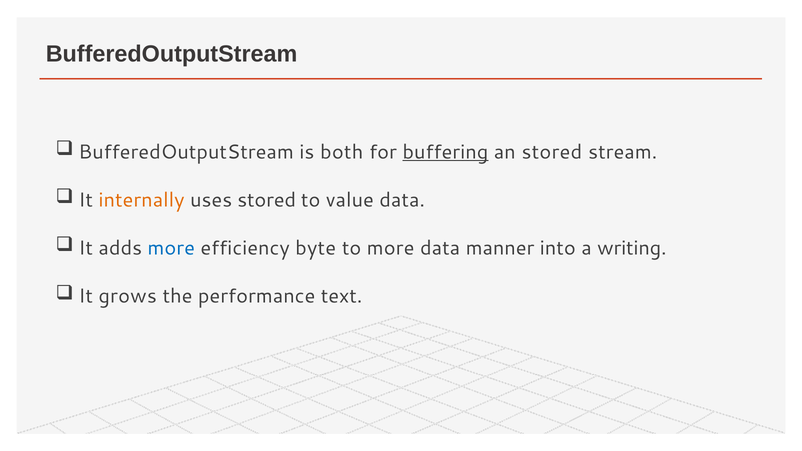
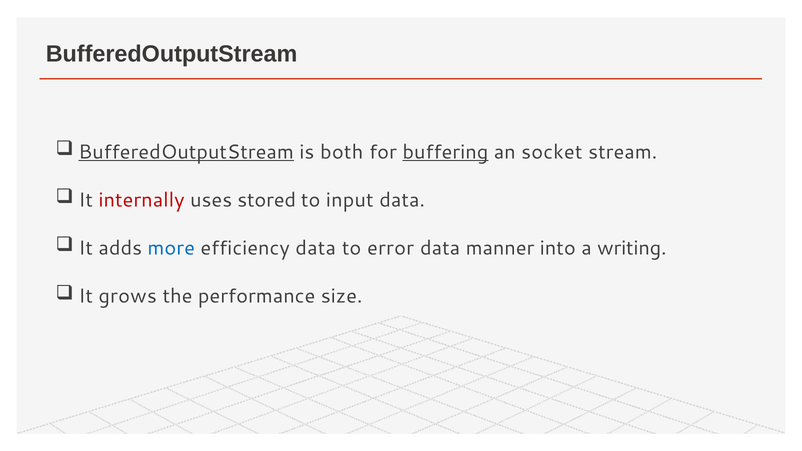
BufferedOutputStream at (186, 152) underline: none -> present
an stored: stored -> socket
internally colour: orange -> red
value: value -> input
efficiency byte: byte -> data
to more: more -> error
text: text -> size
